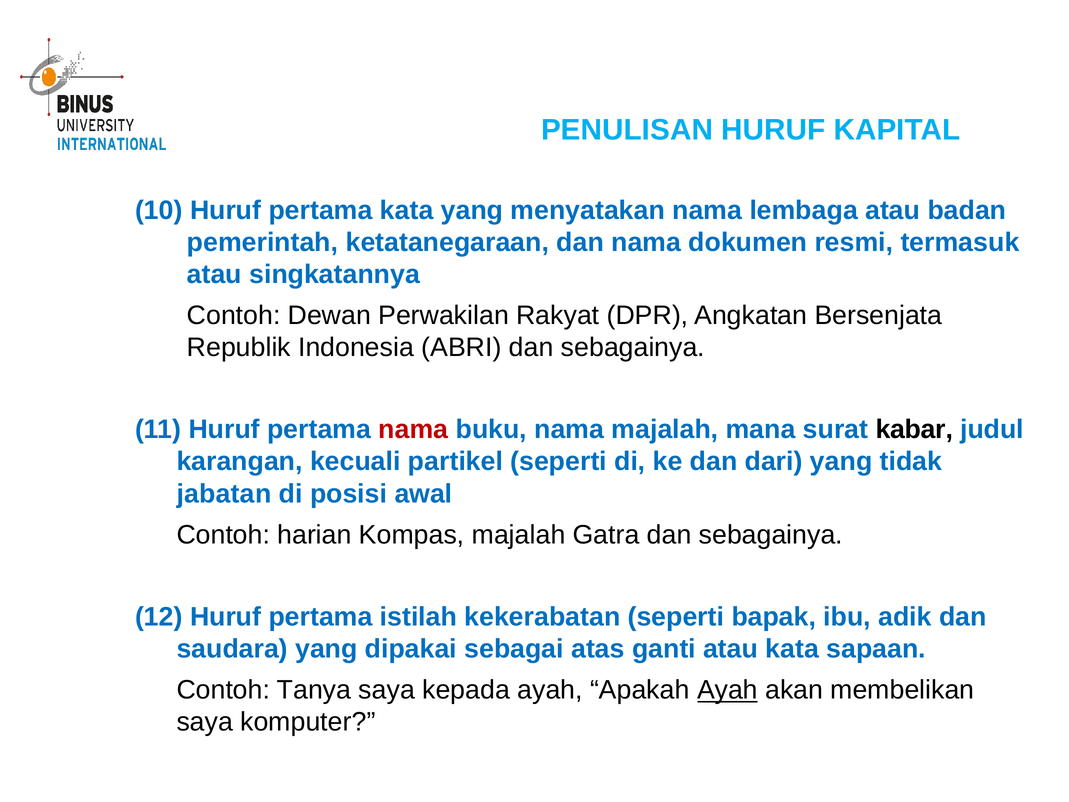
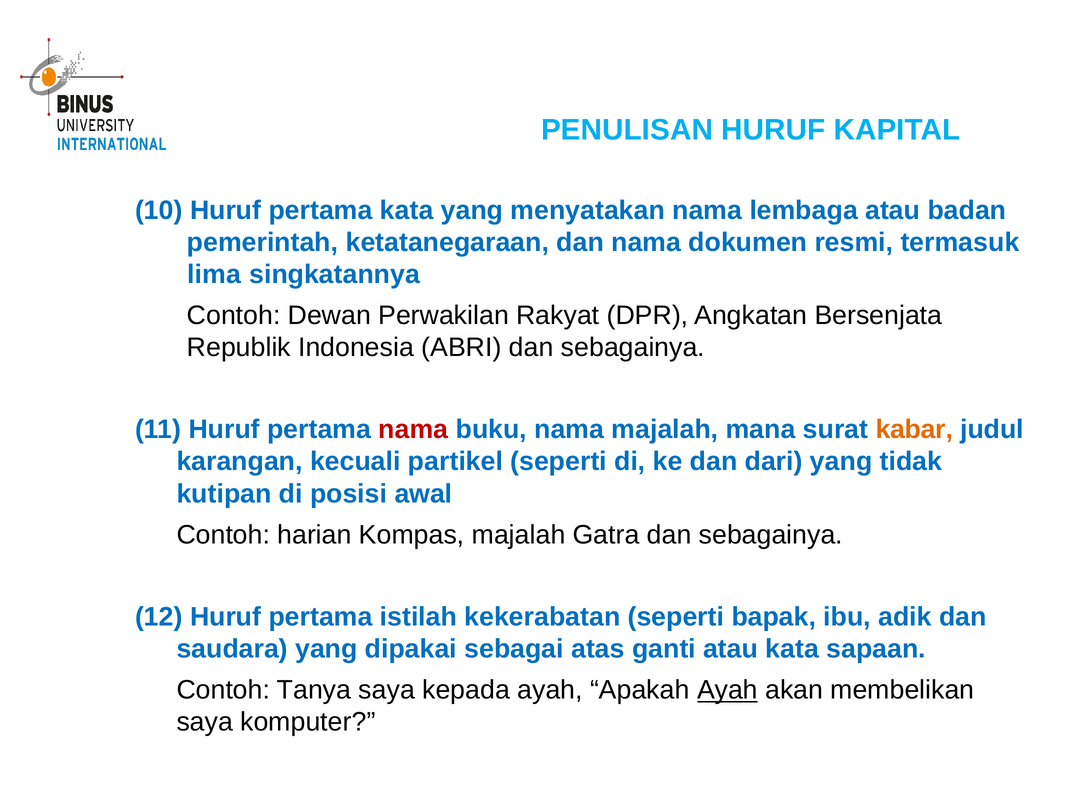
atau at (214, 274): atau -> lima
kabar colour: black -> orange
jabatan: jabatan -> kutipan
